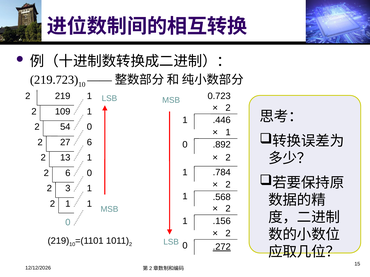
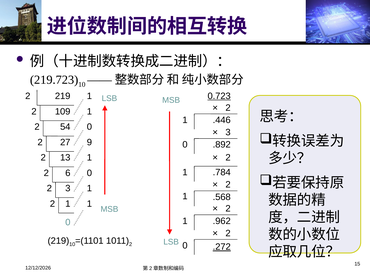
0.723 underline: none -> present
1 at (228, 133): 1 -> 3
2 6: 6 -> 9
.156: .156 -> .962
